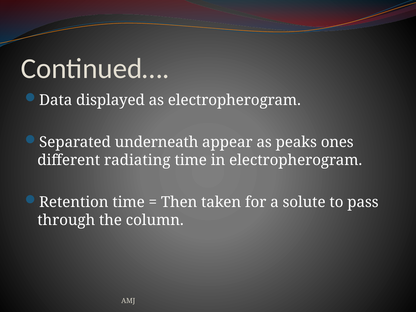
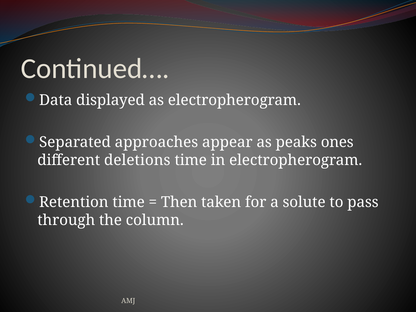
underneath: underneath -> approaches
radiating: radiating -> deletions
